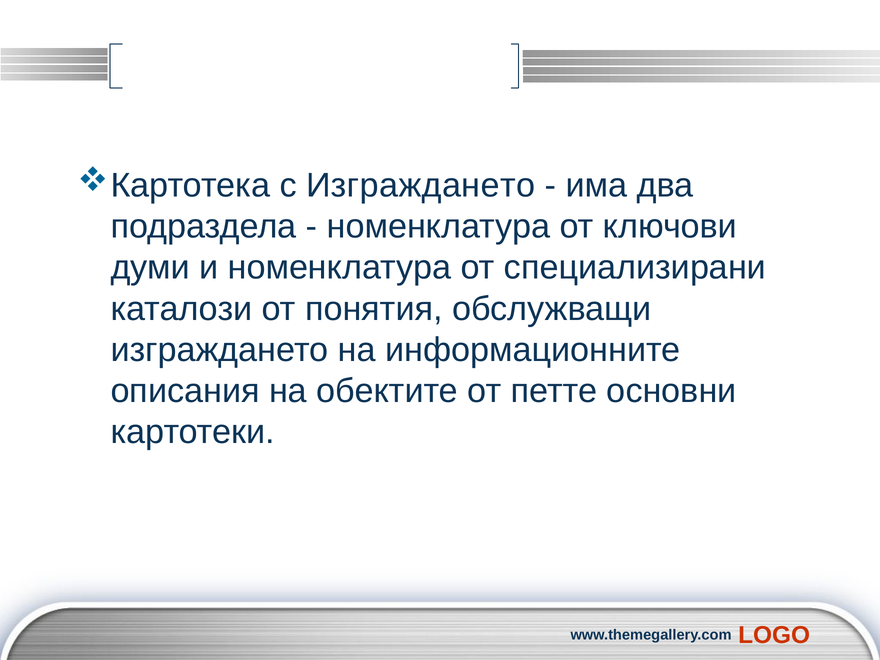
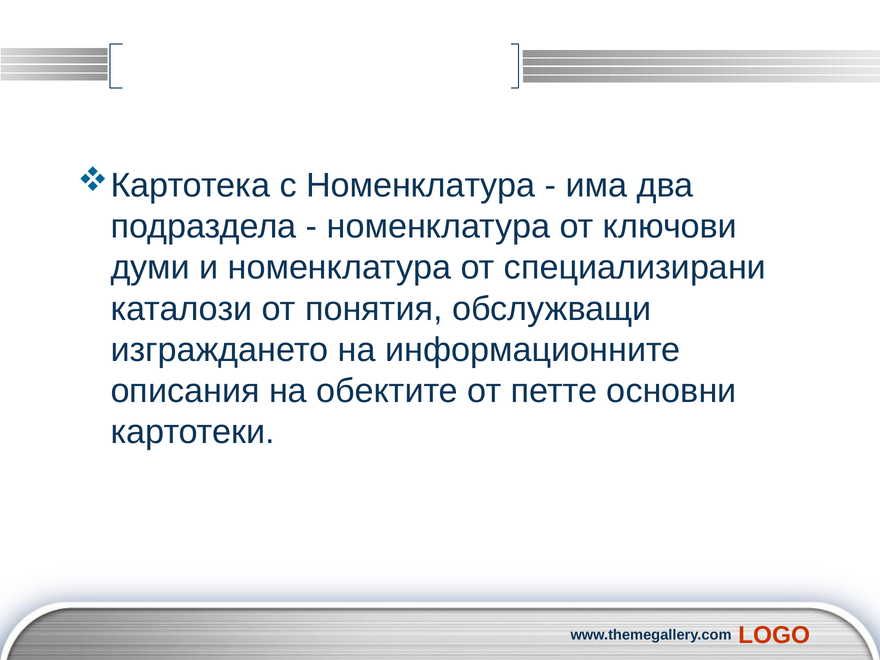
с Изграждането: Изграждането -> Номенклатура
